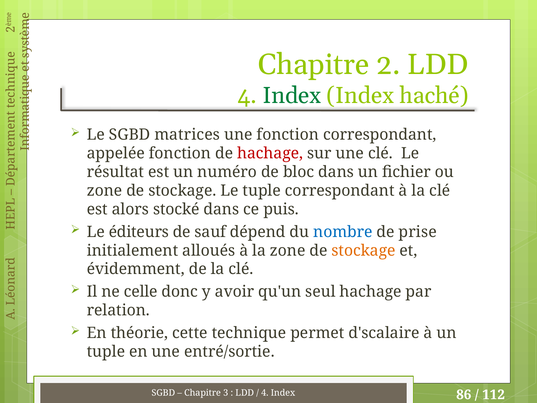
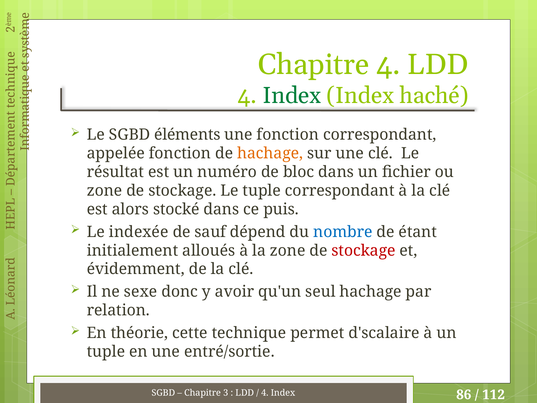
Chapitre 2: 2 -> 4
matrices: matrices -> éléments
hachage at (270, 153) colour: red -> orange
éditeurs: éditeurs -> indexée
prise: prise -> étant
stockage at (364, 250) colour: orange -> red
celle: celle -> sexe
